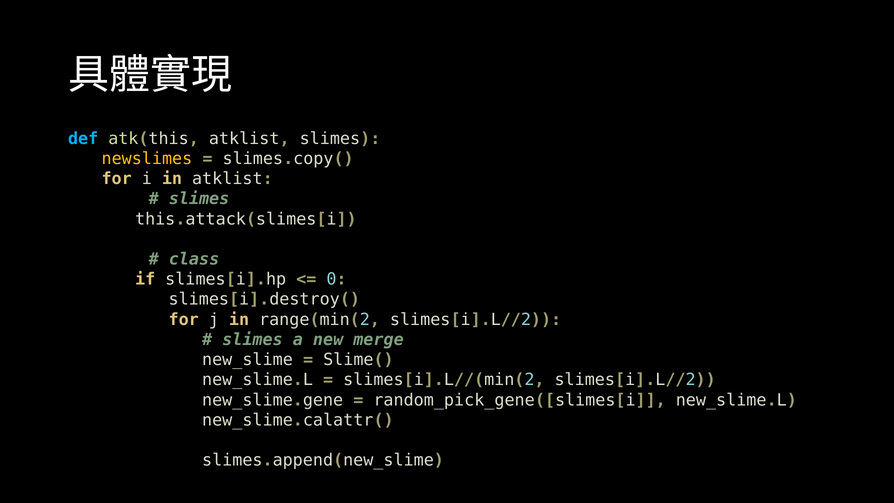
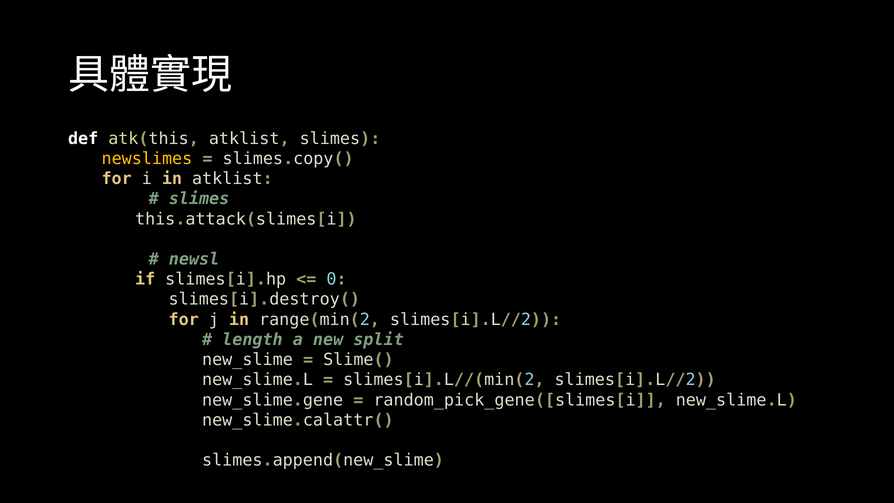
def colour: light blue -> white
class: class -> newsl
slimes at (252, 340): slimes -> length
merge: merge -> split
